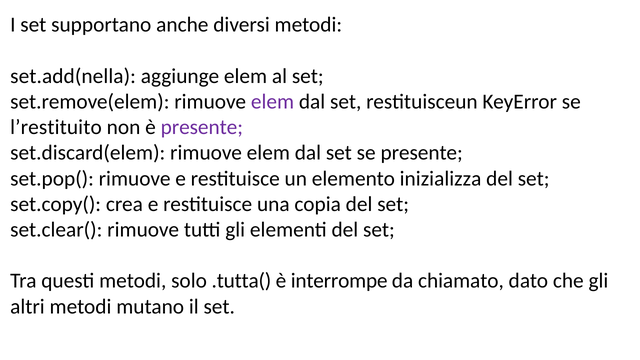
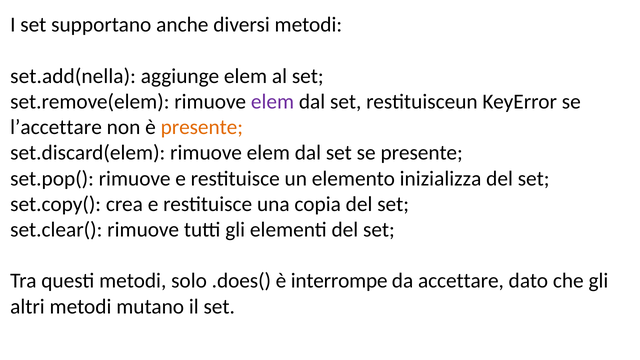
l’restituito: l’restituito -> l’accettare
presente at (202, 127) colour: purple -> orange
.tutta(: .tutta( -> .does(
chiamato: chiamato -> accettare
